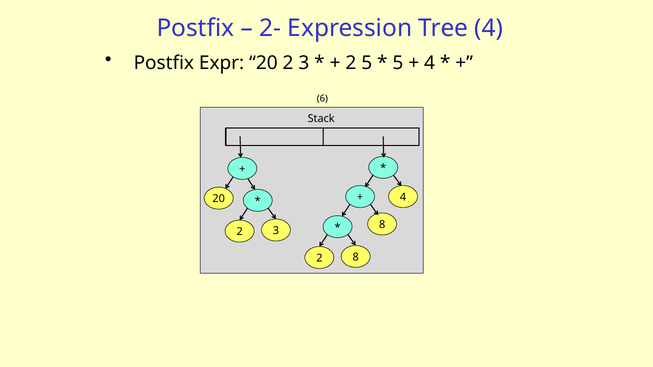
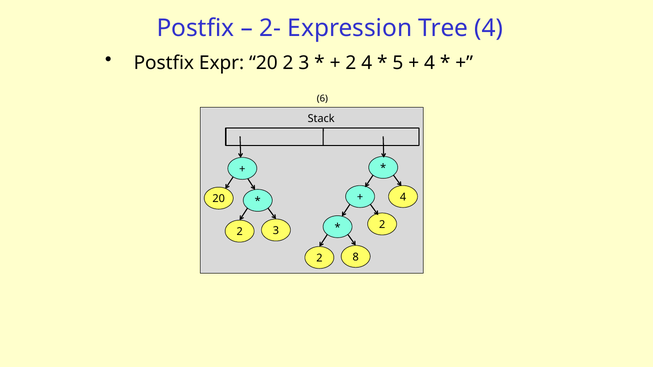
2 5: 5 -> 4
8 at (382, 225): 8 -> 2
